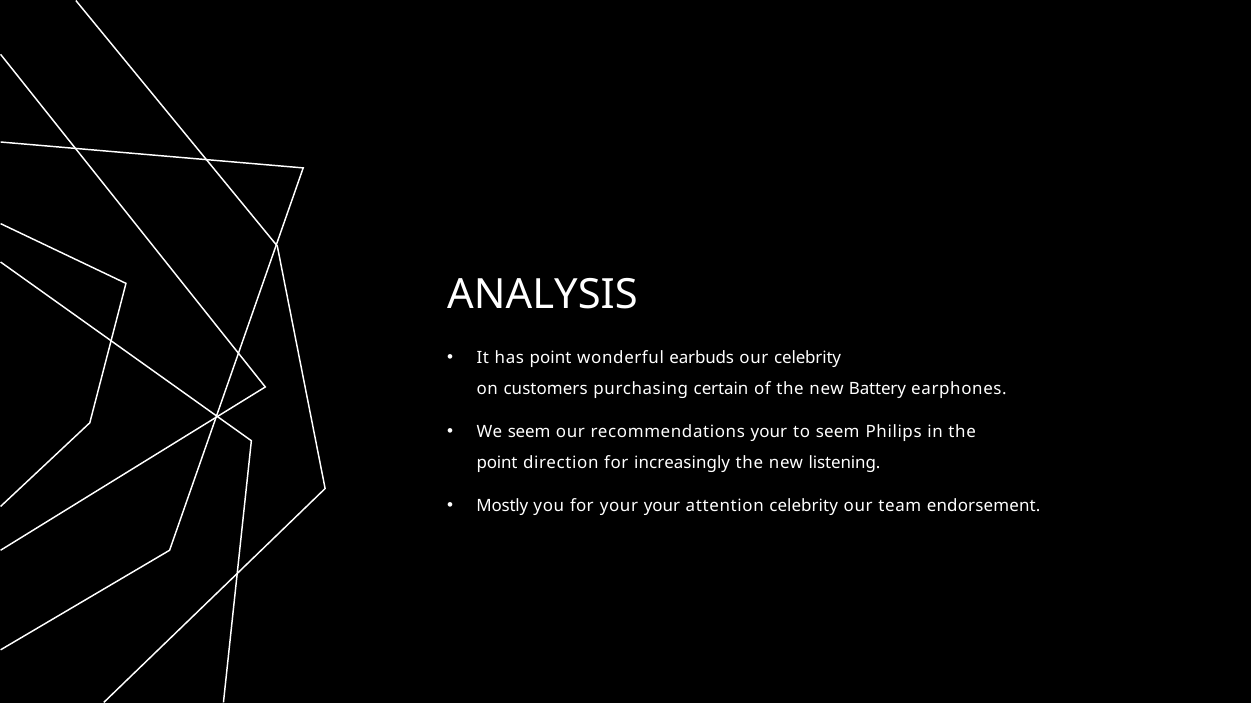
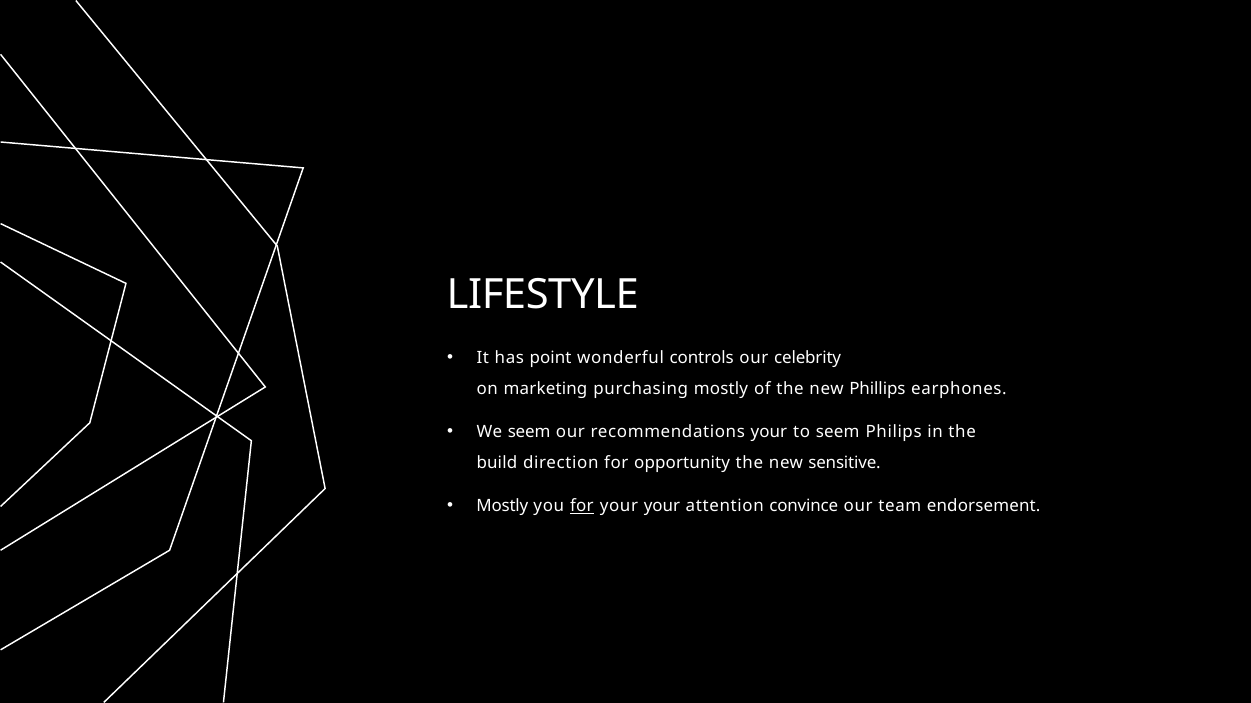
ANALYSIS: ANALYSIS -> LIFESTYLE
earbuds: earbuds -> controls
customers: customers -> marketing
purchasing certain: certain -> mostly
Battery: Battery -> Phillips
point at (497, 463): point -> build
increasingly: increasingly -> opportunity
listening: listening -> sensitive
for at (582, 507) underline: none -> present
attention celebrity: celebrity -> convince
